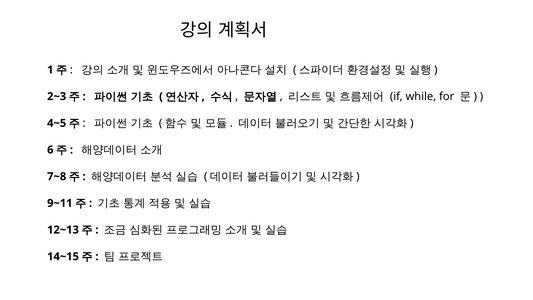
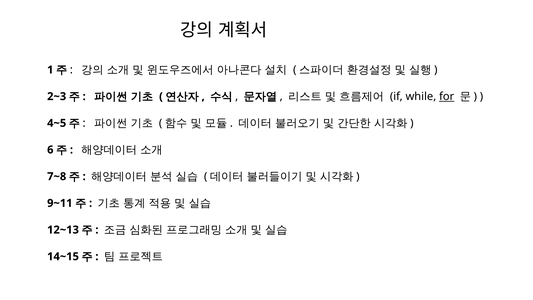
for underline: none -> present
